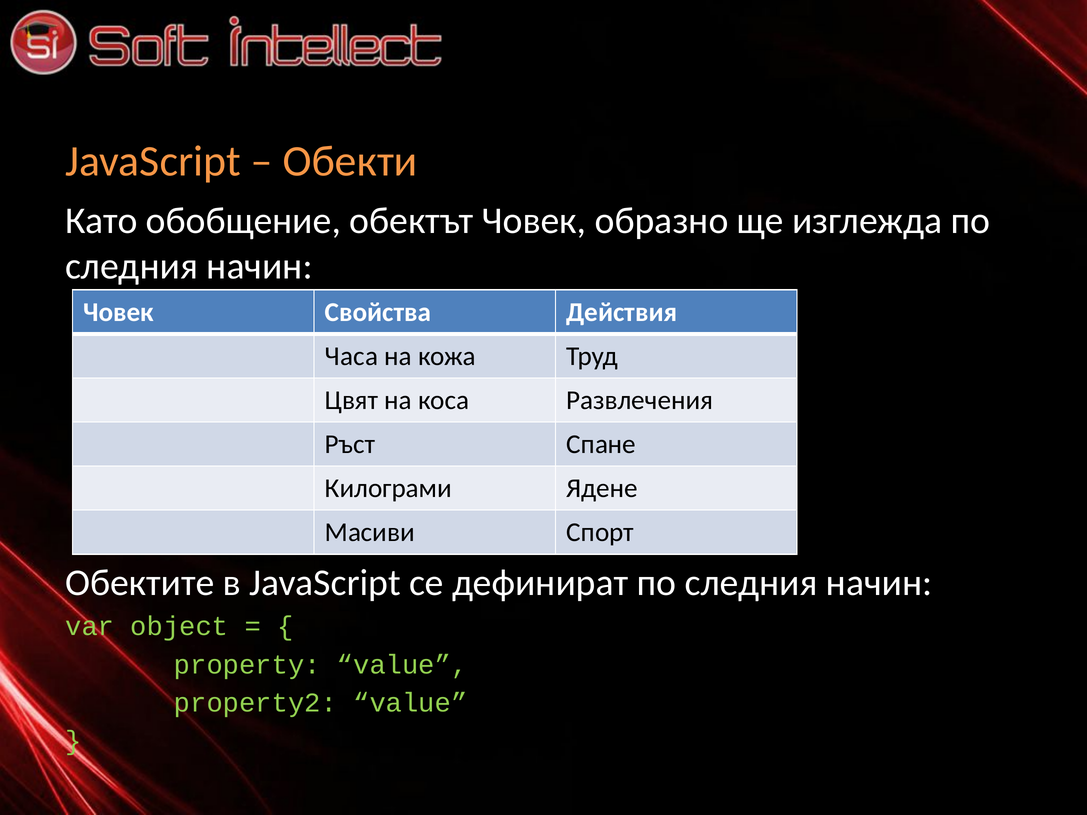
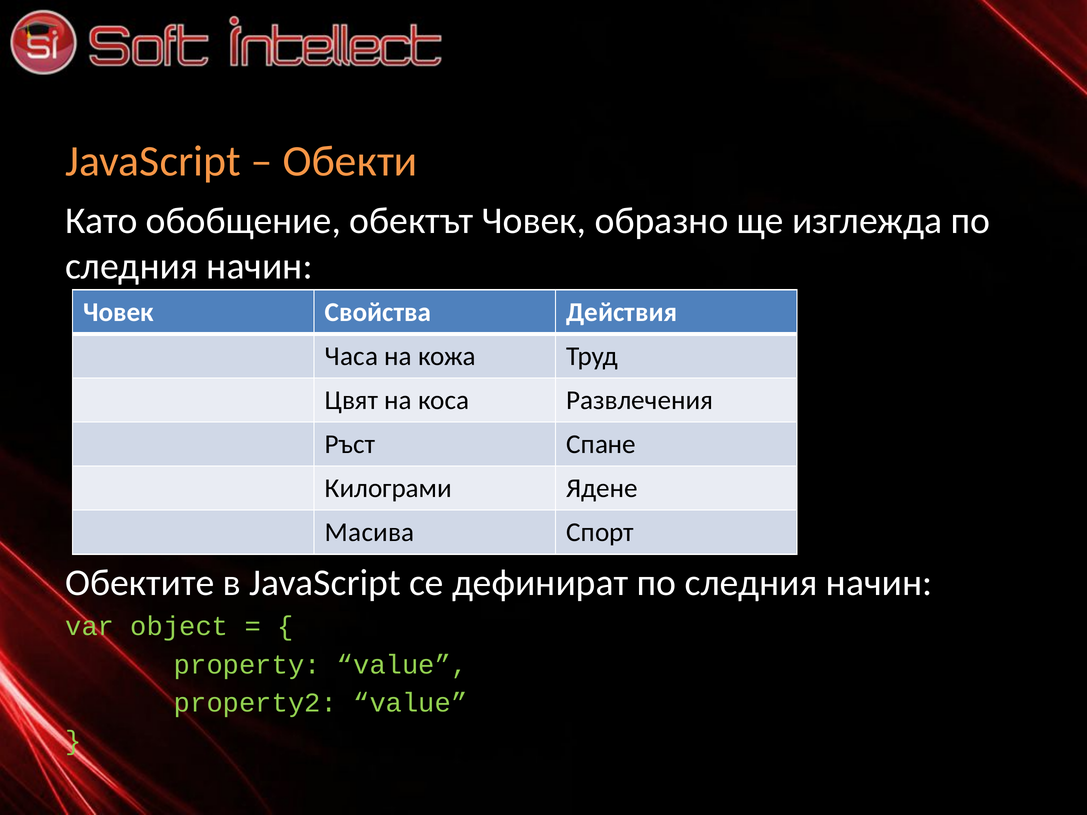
Масиви: Масиви -> Масивa
